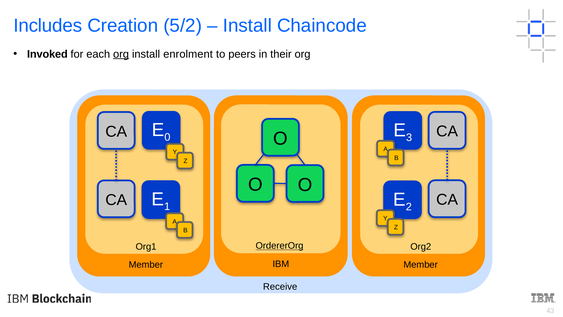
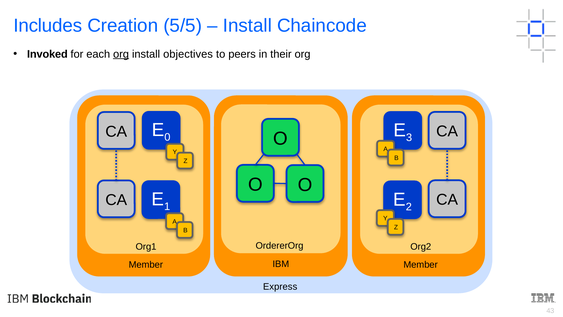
5/2: 5/2 -> 5/5
enrolment: enrolment -> objectives
OrdererOrg underline: present -> none
Receive: Receive -> Express
